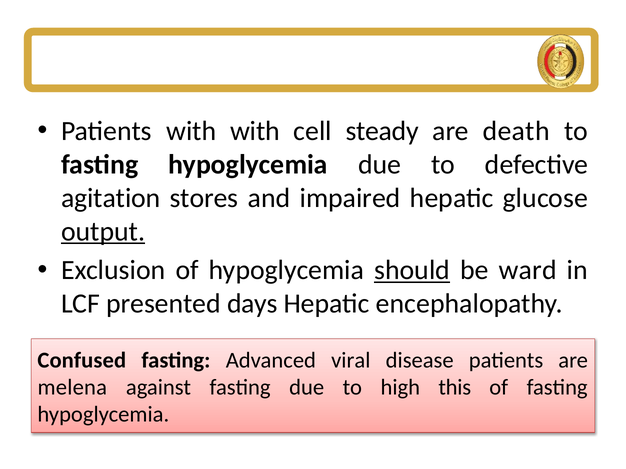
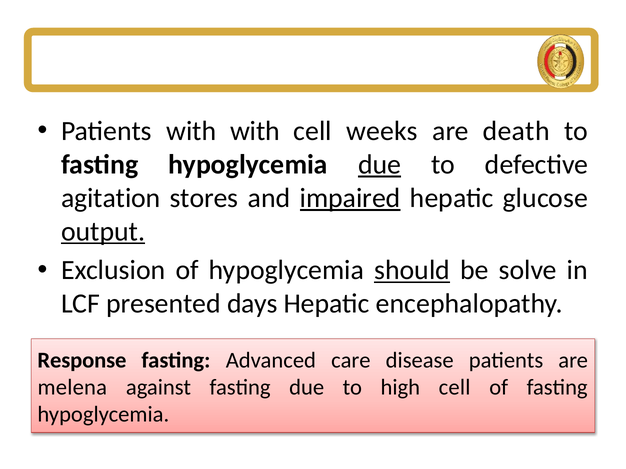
steady: steady -> weeks
due at (380, 165) underline: none -> present
impaired underline: none -> present
ward: ward -> solve
Confused: Confused -> Response
viral: viral -> care
high this: this -> cell
